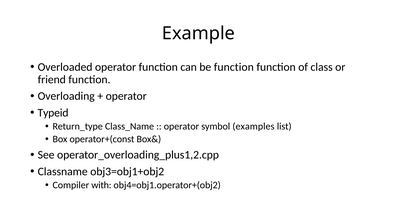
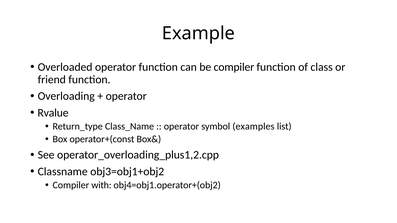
be function: function -> compiler
Typeid: Typeid -> Rvalue
